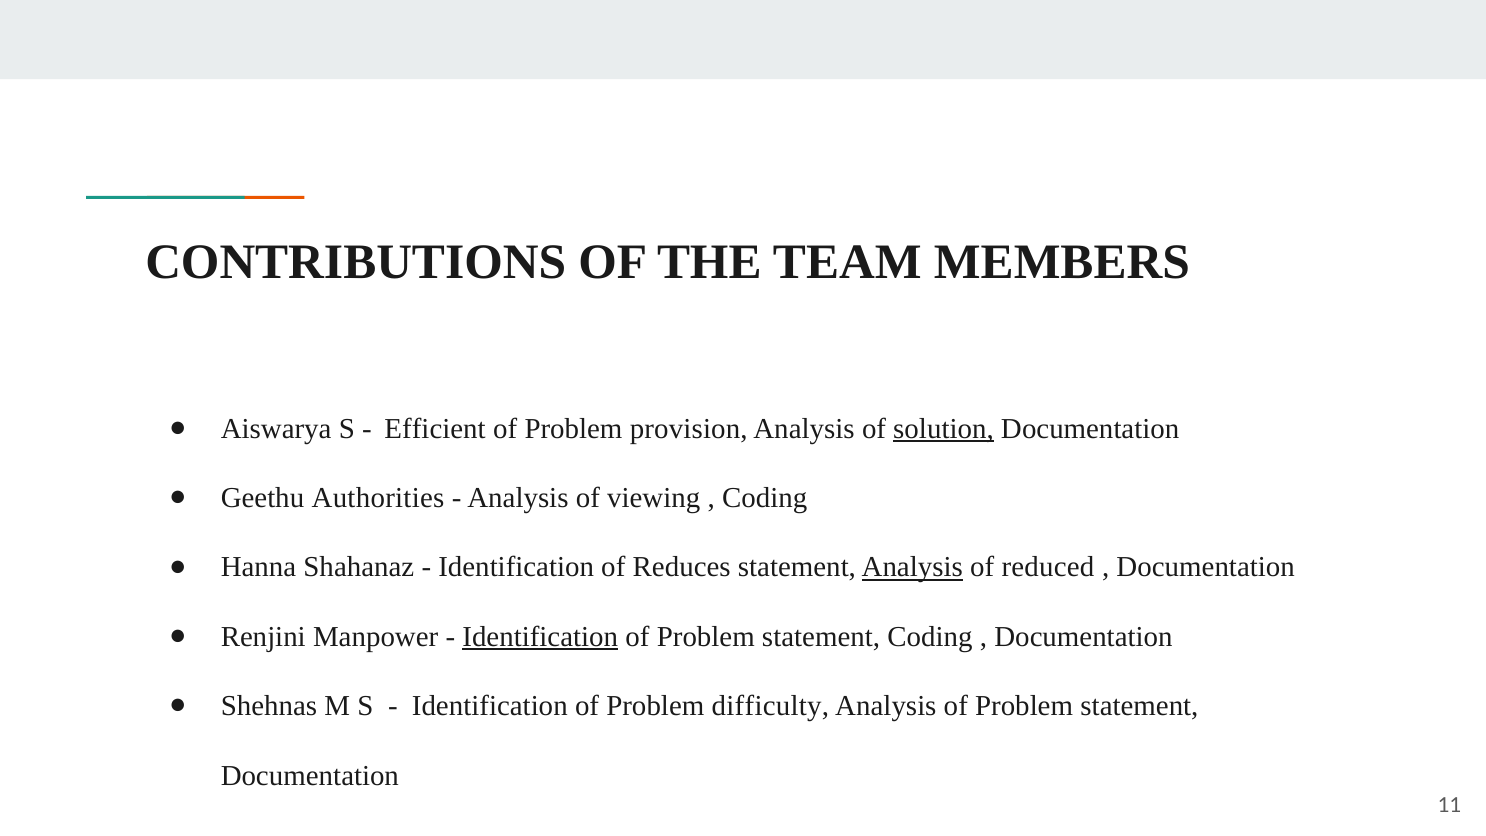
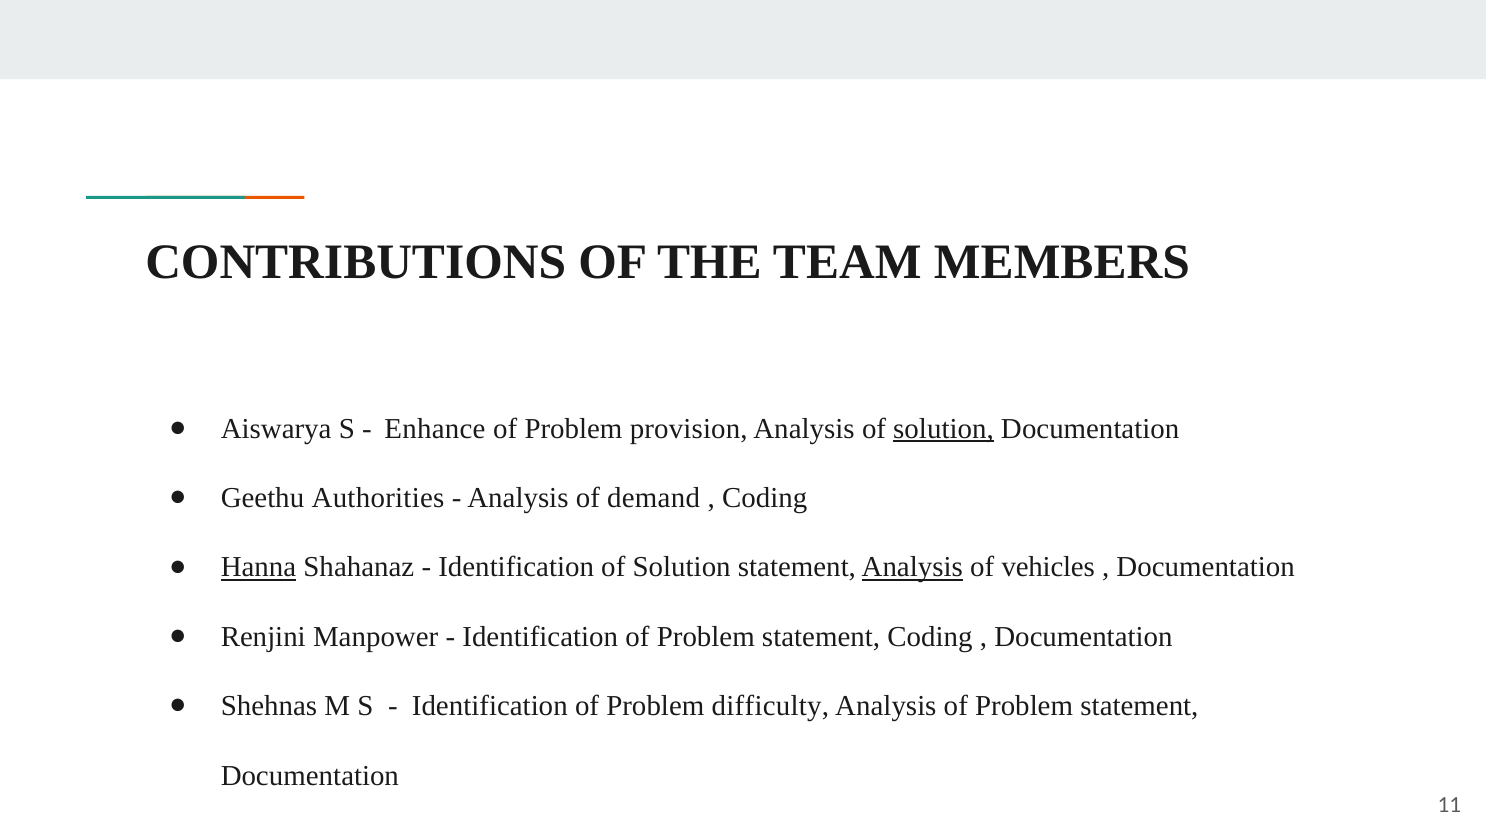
Efficient: Efficient -> Enhance
viewing: viewing -> demand
Hanna underline: none -> present
Identification of Reduces: Reduces -> Solution
reduced: reduced -> vehicles
Identification at (540, 637) underline: present -> none
